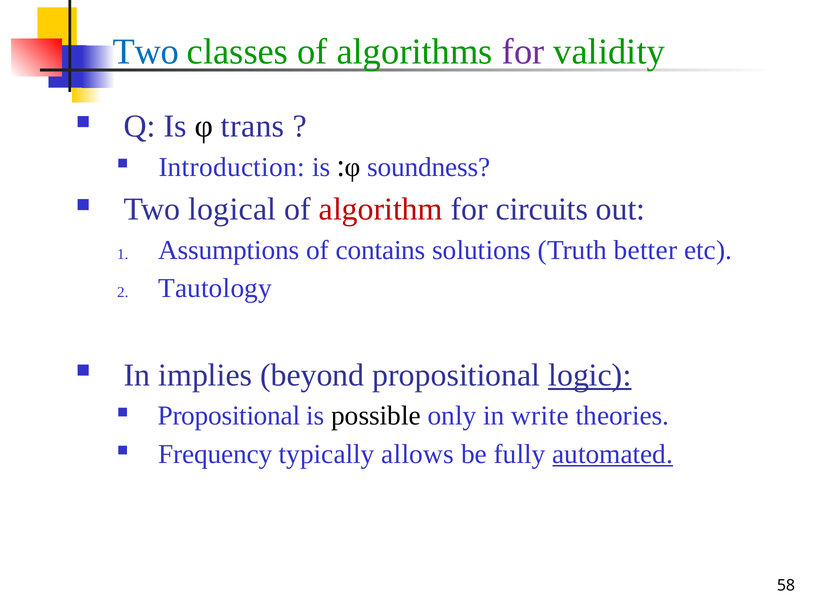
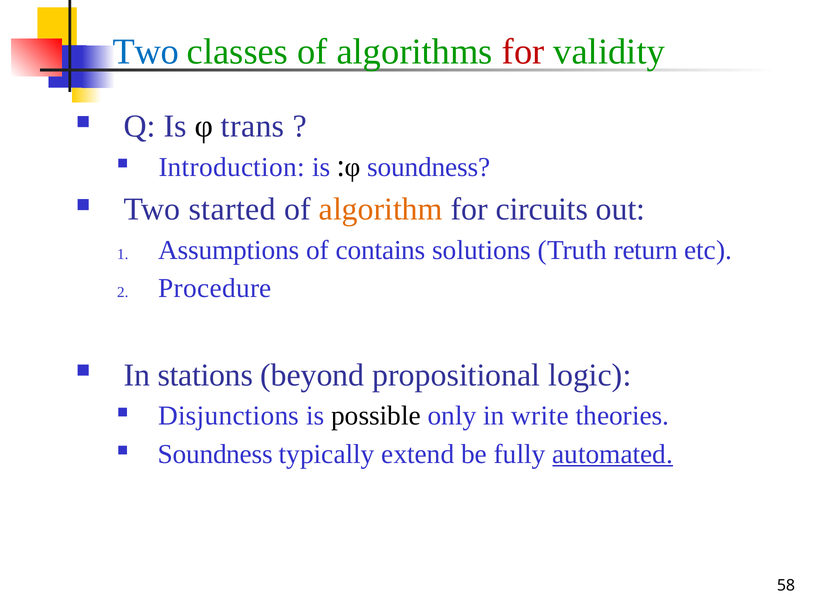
for at (523, 52) colour: purple -> red
logical: logical -> started
algorithm colour: red -> orange
better: better -> return
Tautology: Tautology -> Procedure
implies: implies -> stations
logic underline: present -> none
Propositional at (229, 416): Propositional -> Disjunctions
Frequency at (215, 455): Frequency -> Soundness
allows: allows -> extend
